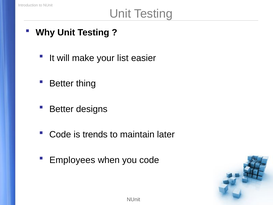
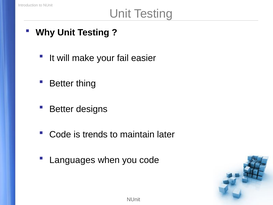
list: list -> fail
Employees: Employees -> Languages
